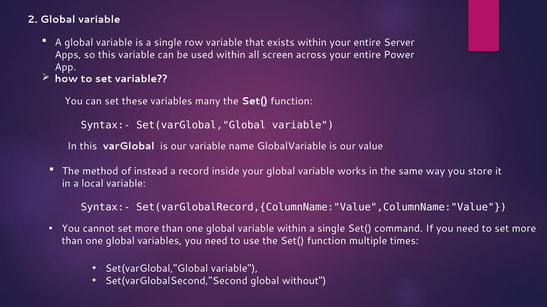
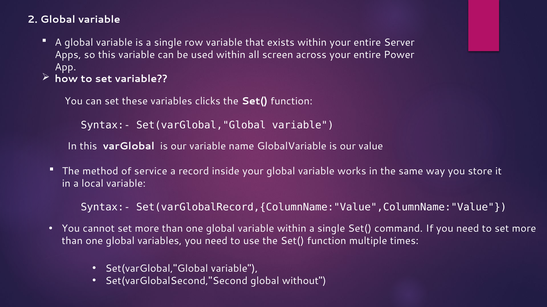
many: many -> clicks
instead: instead -> service
